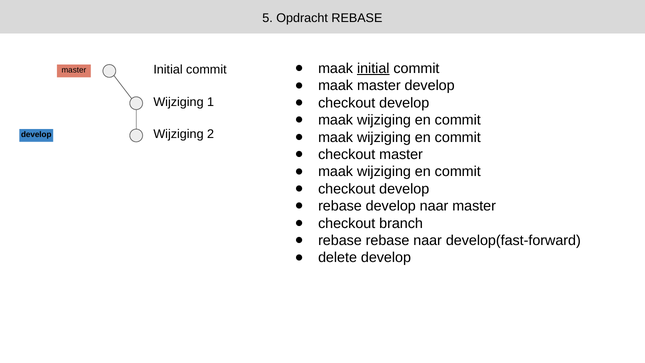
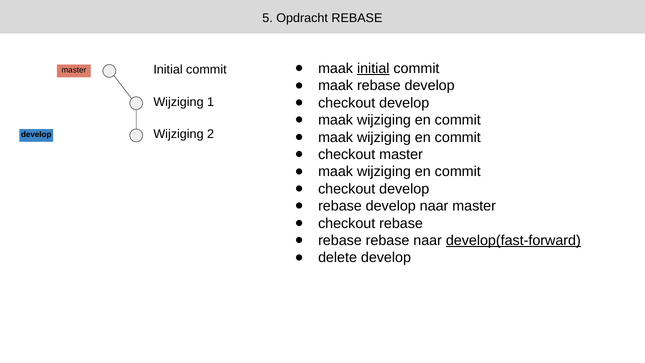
maak master: master -> rebase
checkout branch: branch -> rebase
develop(fast-forward underline: none -> present
